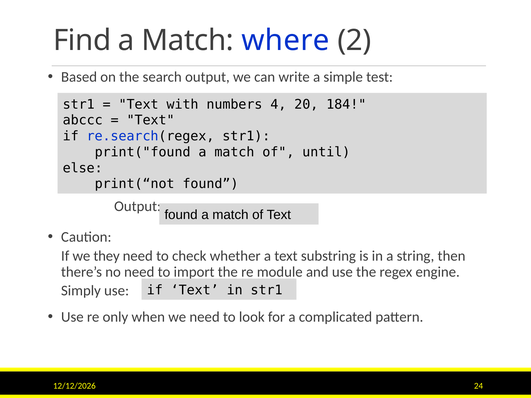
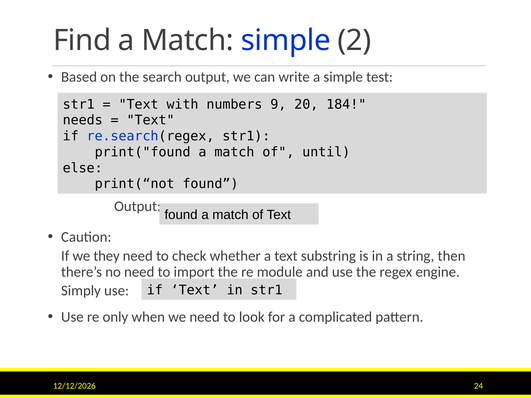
Match where: where -> simple
4: 4 -> 9
abccc: abccc -> needs
